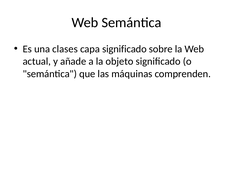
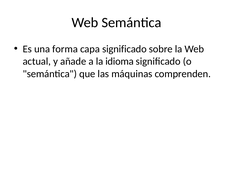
clases: clases -> forma
objeto: objeto -> idioma
